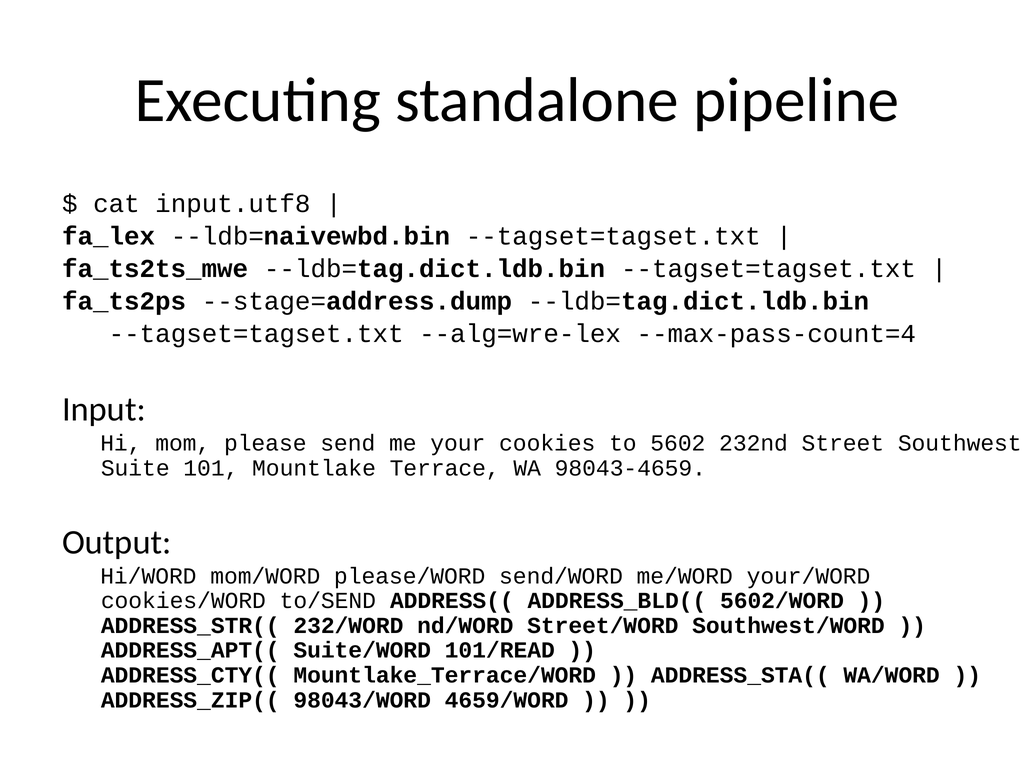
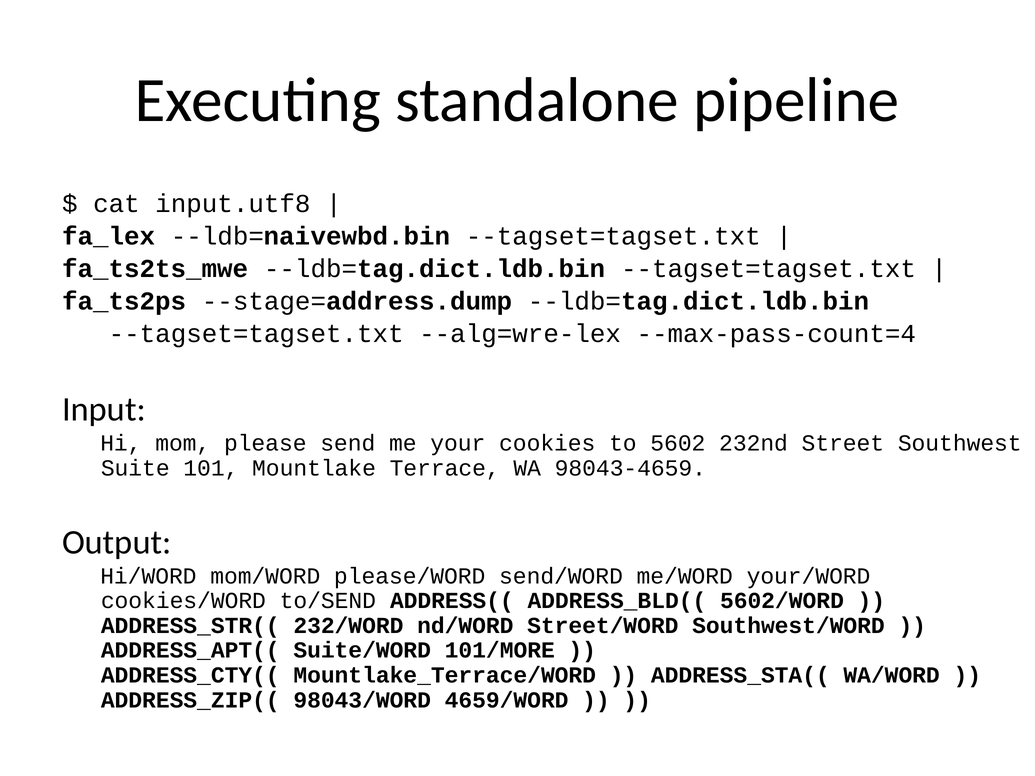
101/READ: 101/READ -> 101/MORE
